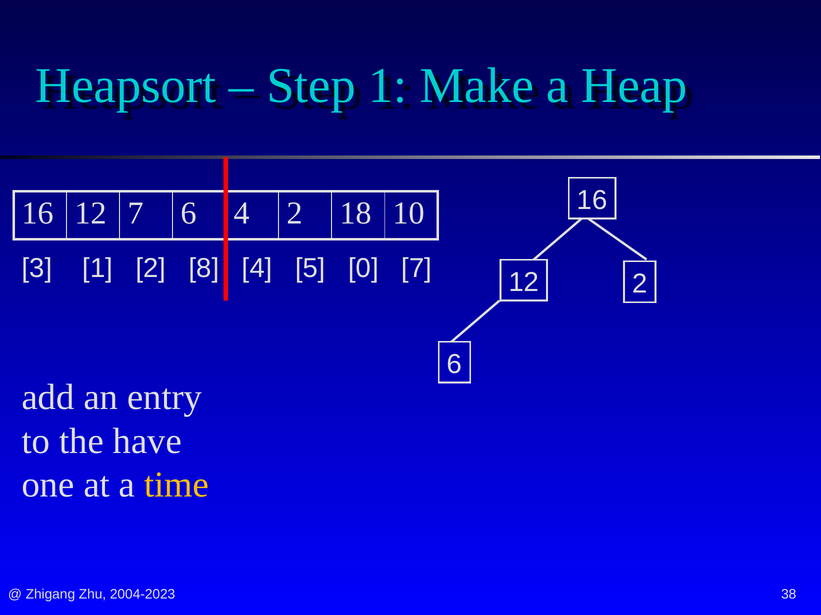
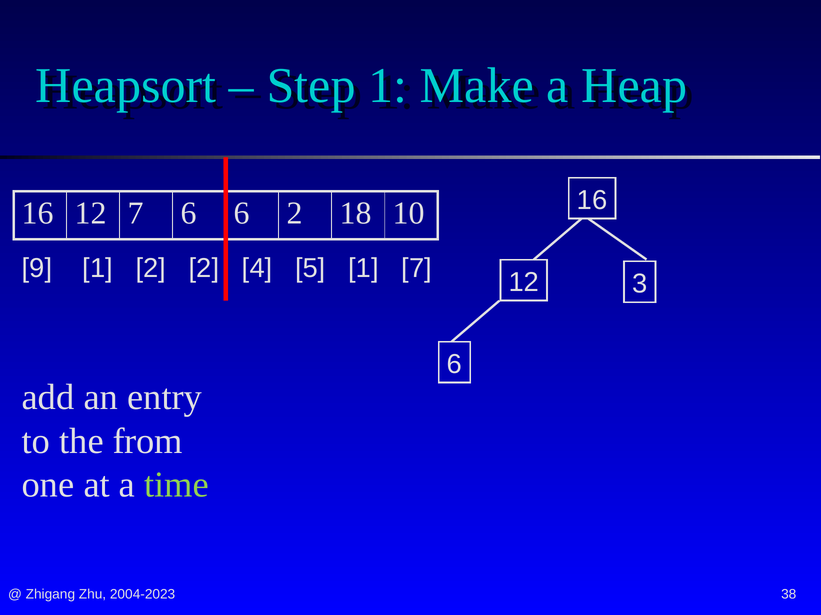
6 4: 4 -> 6
3: 3 -> 9
2 8: 8 -> 2
5 0: 0 -> 1
12 2: 2 -> 3
have: have -> from
time colour: yellow -> light green
